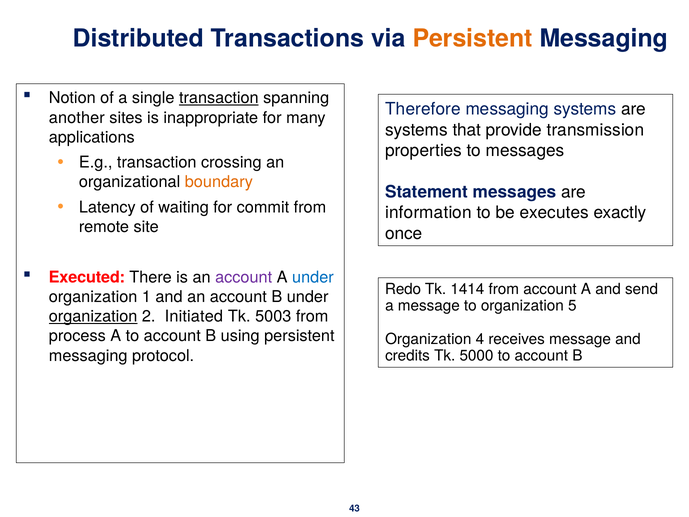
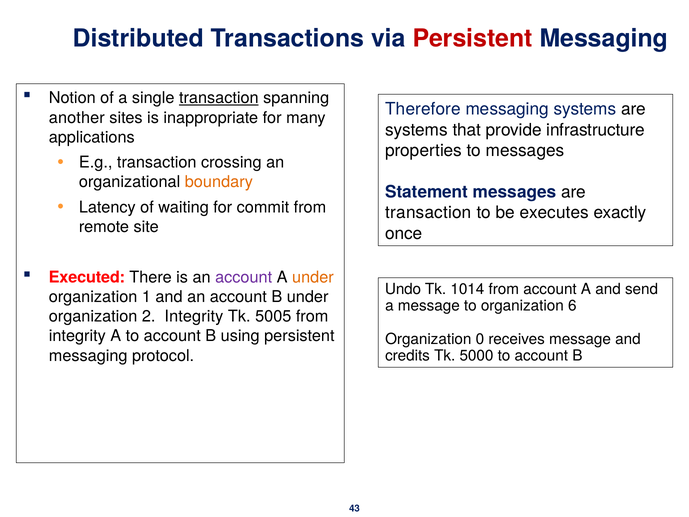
Persistent at (473, 38) colour: orange -> red
transmission: transmission -> infrastructure
information at (428, 213): information -> transaction
under at (313, 277) colour: blue -> orange
Redo: Redo -> Undo
1414: 1414 -> 1014
5: 5 -> 6
organization at (93, 316) underline: present -> none
2 Initiated: Initiated -> Integrity
5003: 5003 -> 5005
process at (77, 336): process -> integrity
4: 4 -> 0
